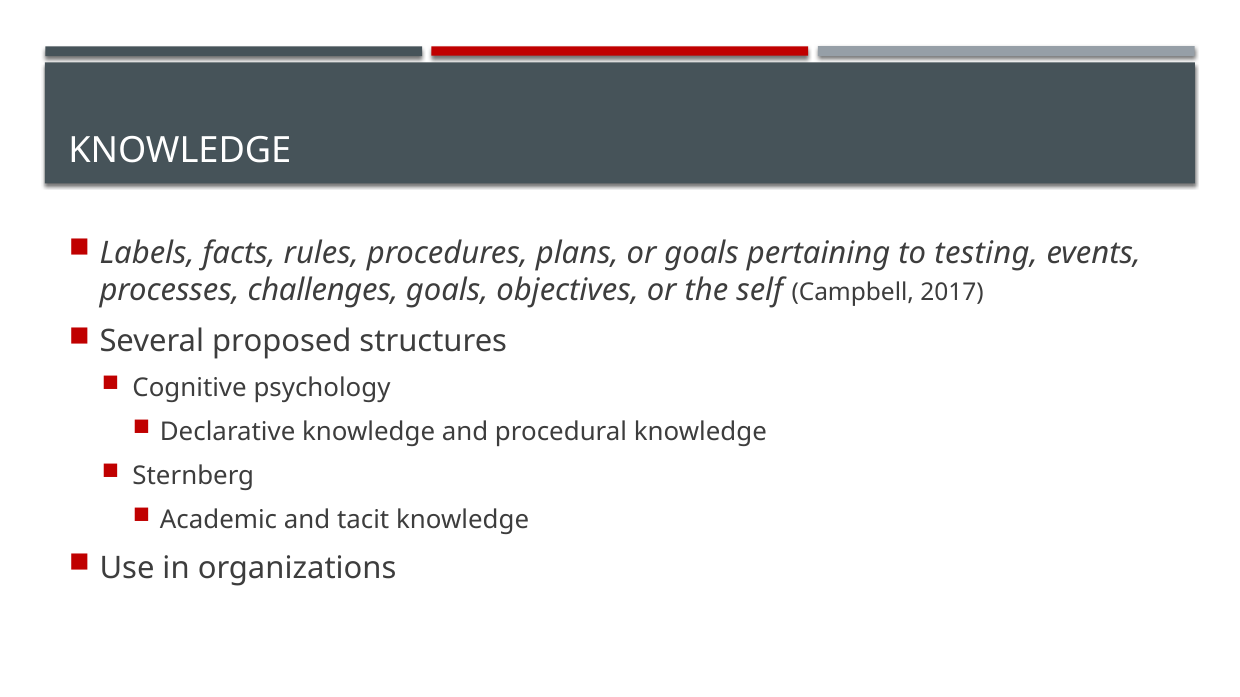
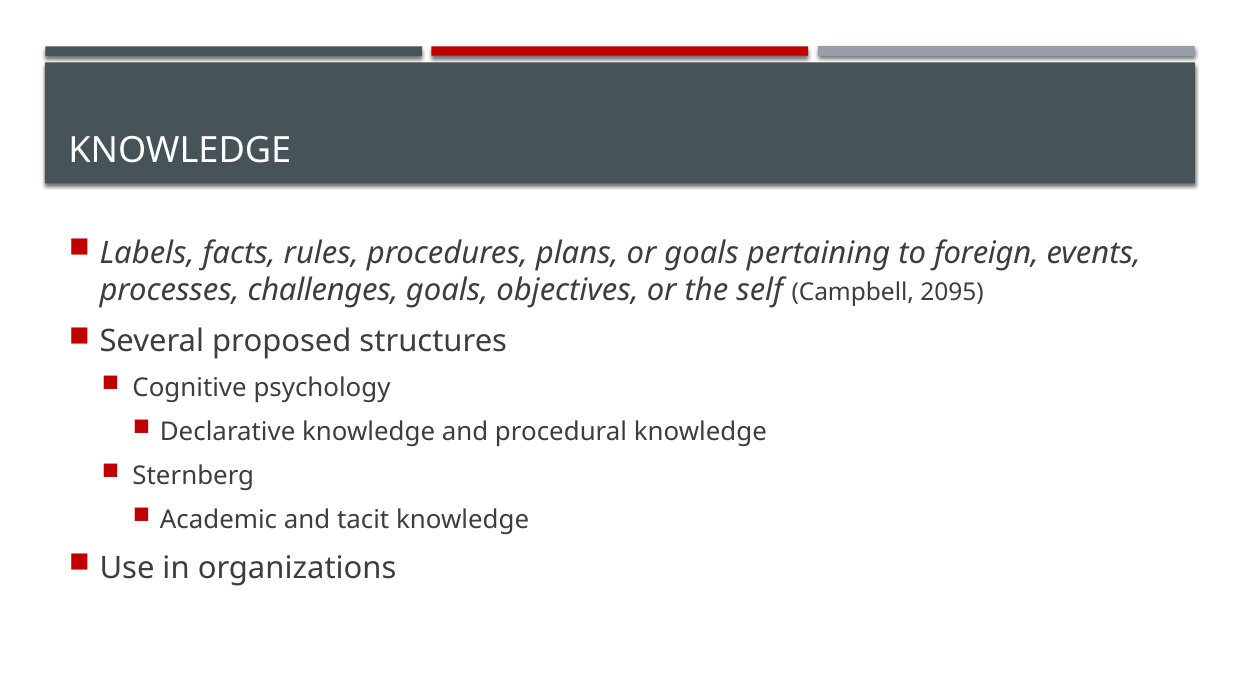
testing: testing -> foreign
2017: 2017 -> 2095
